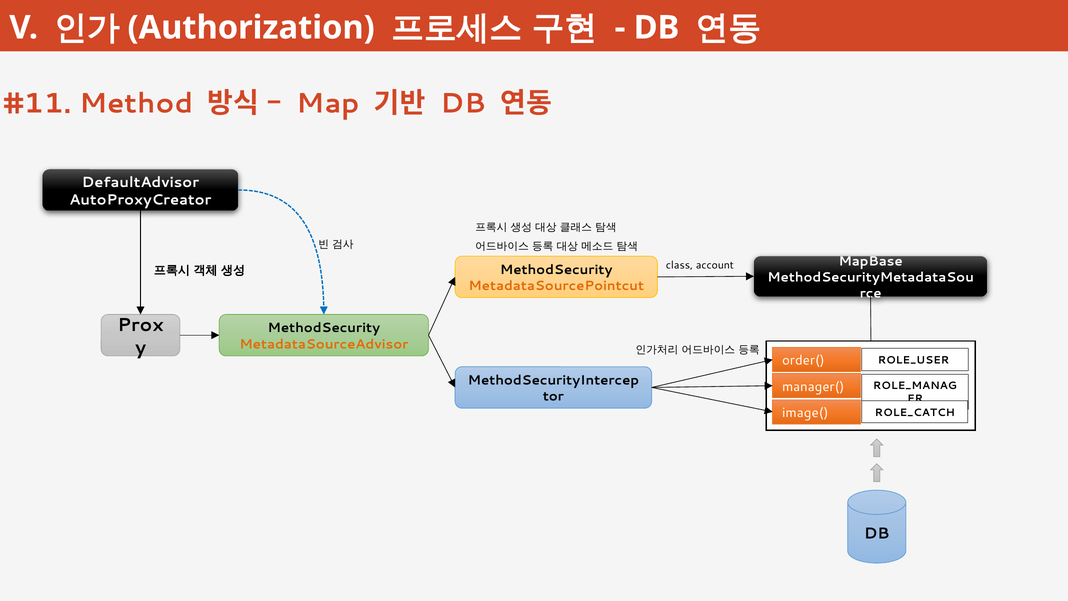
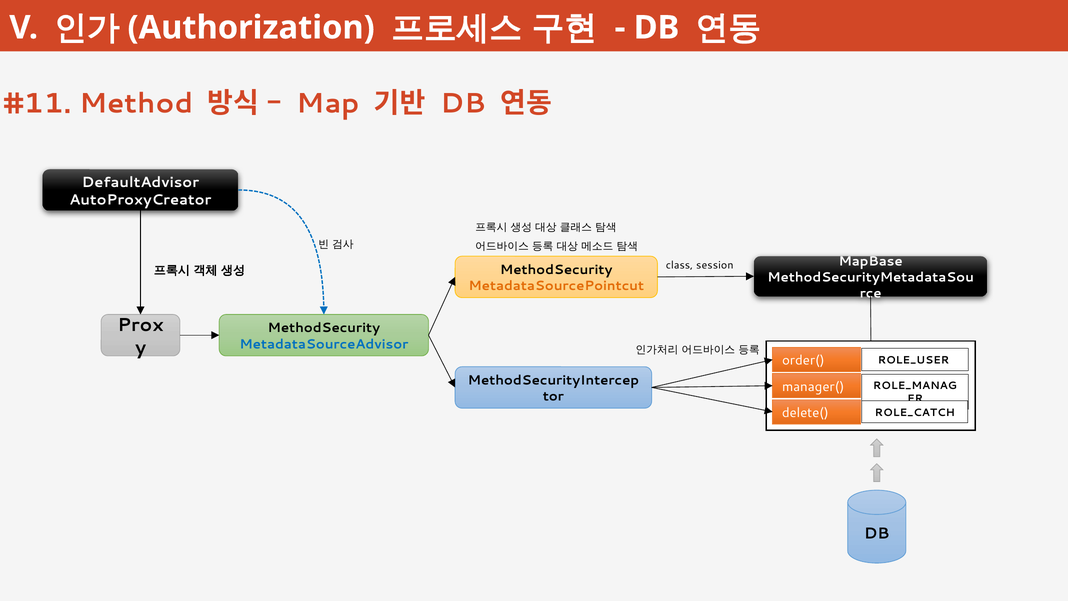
account: account -> session
MetadataSourceAdvisor colour: orange -> blue
image(: image( -> delete(
